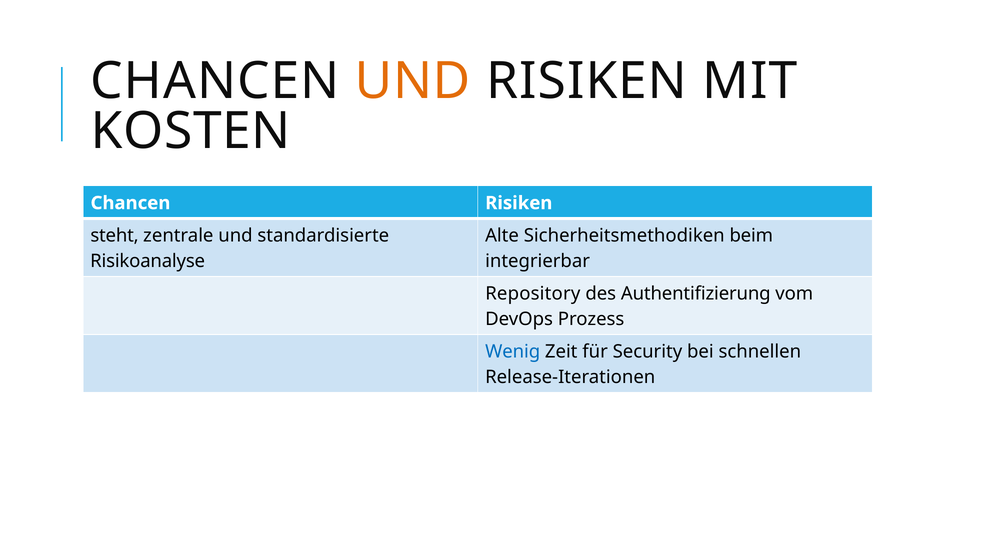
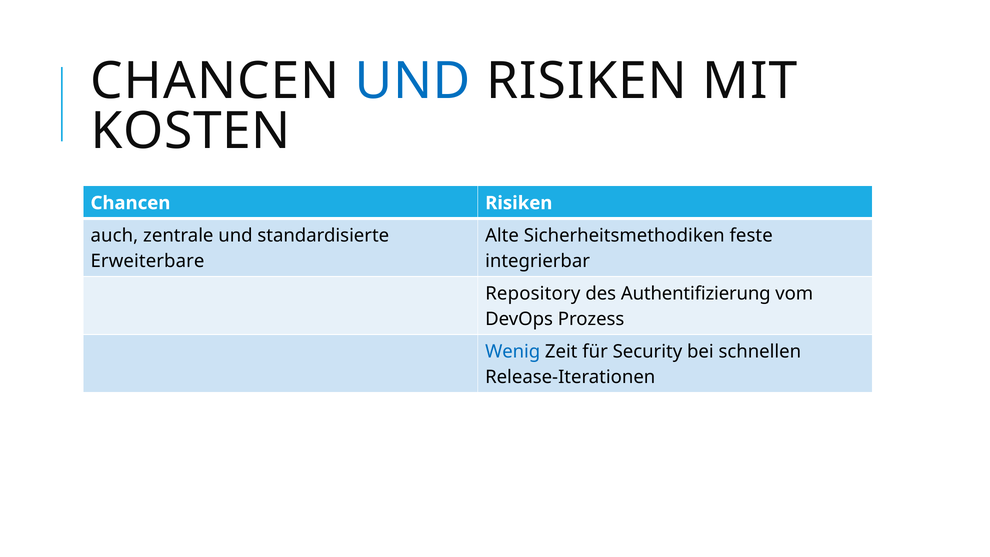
UND at (413, 81) colour: orange -> blue
steht: steht -> auch
beim: beim -> feste
Risikoanalyse: Risikoanalyse -> Erweiterbare
